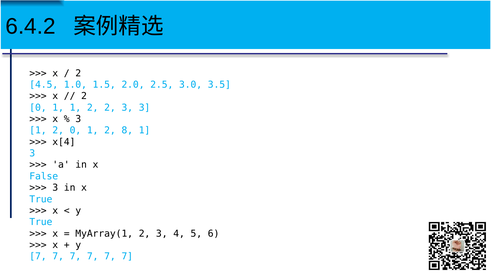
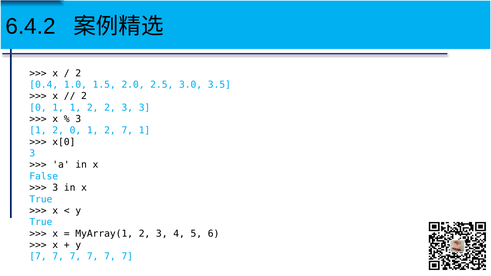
4.5: 4.5 -> 0.4
2 8: 8 -> 7
x[4: x[4 -> x[0
